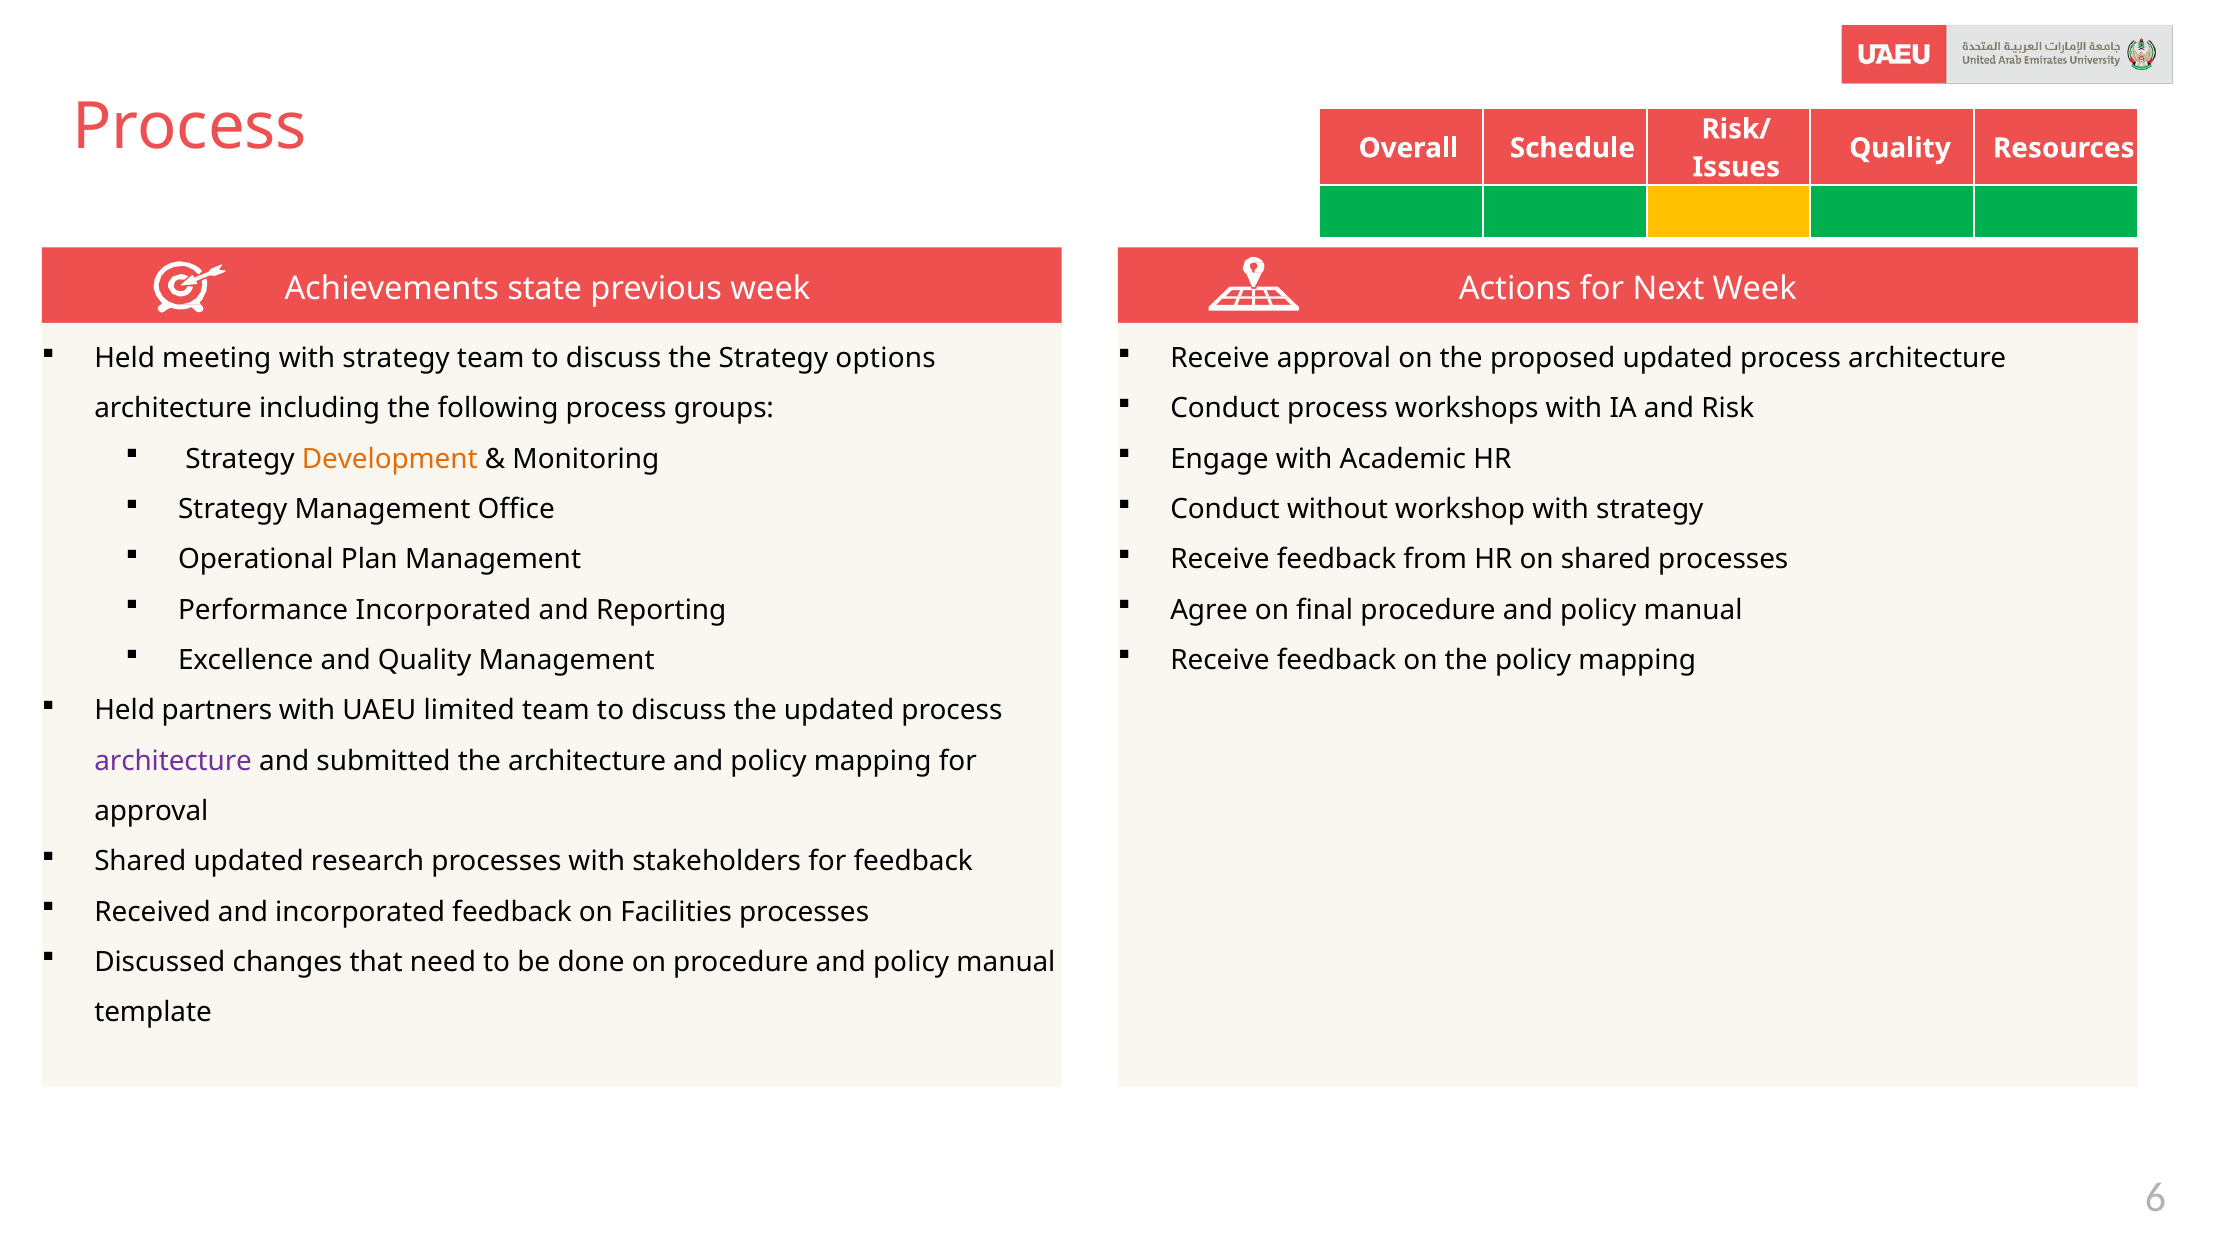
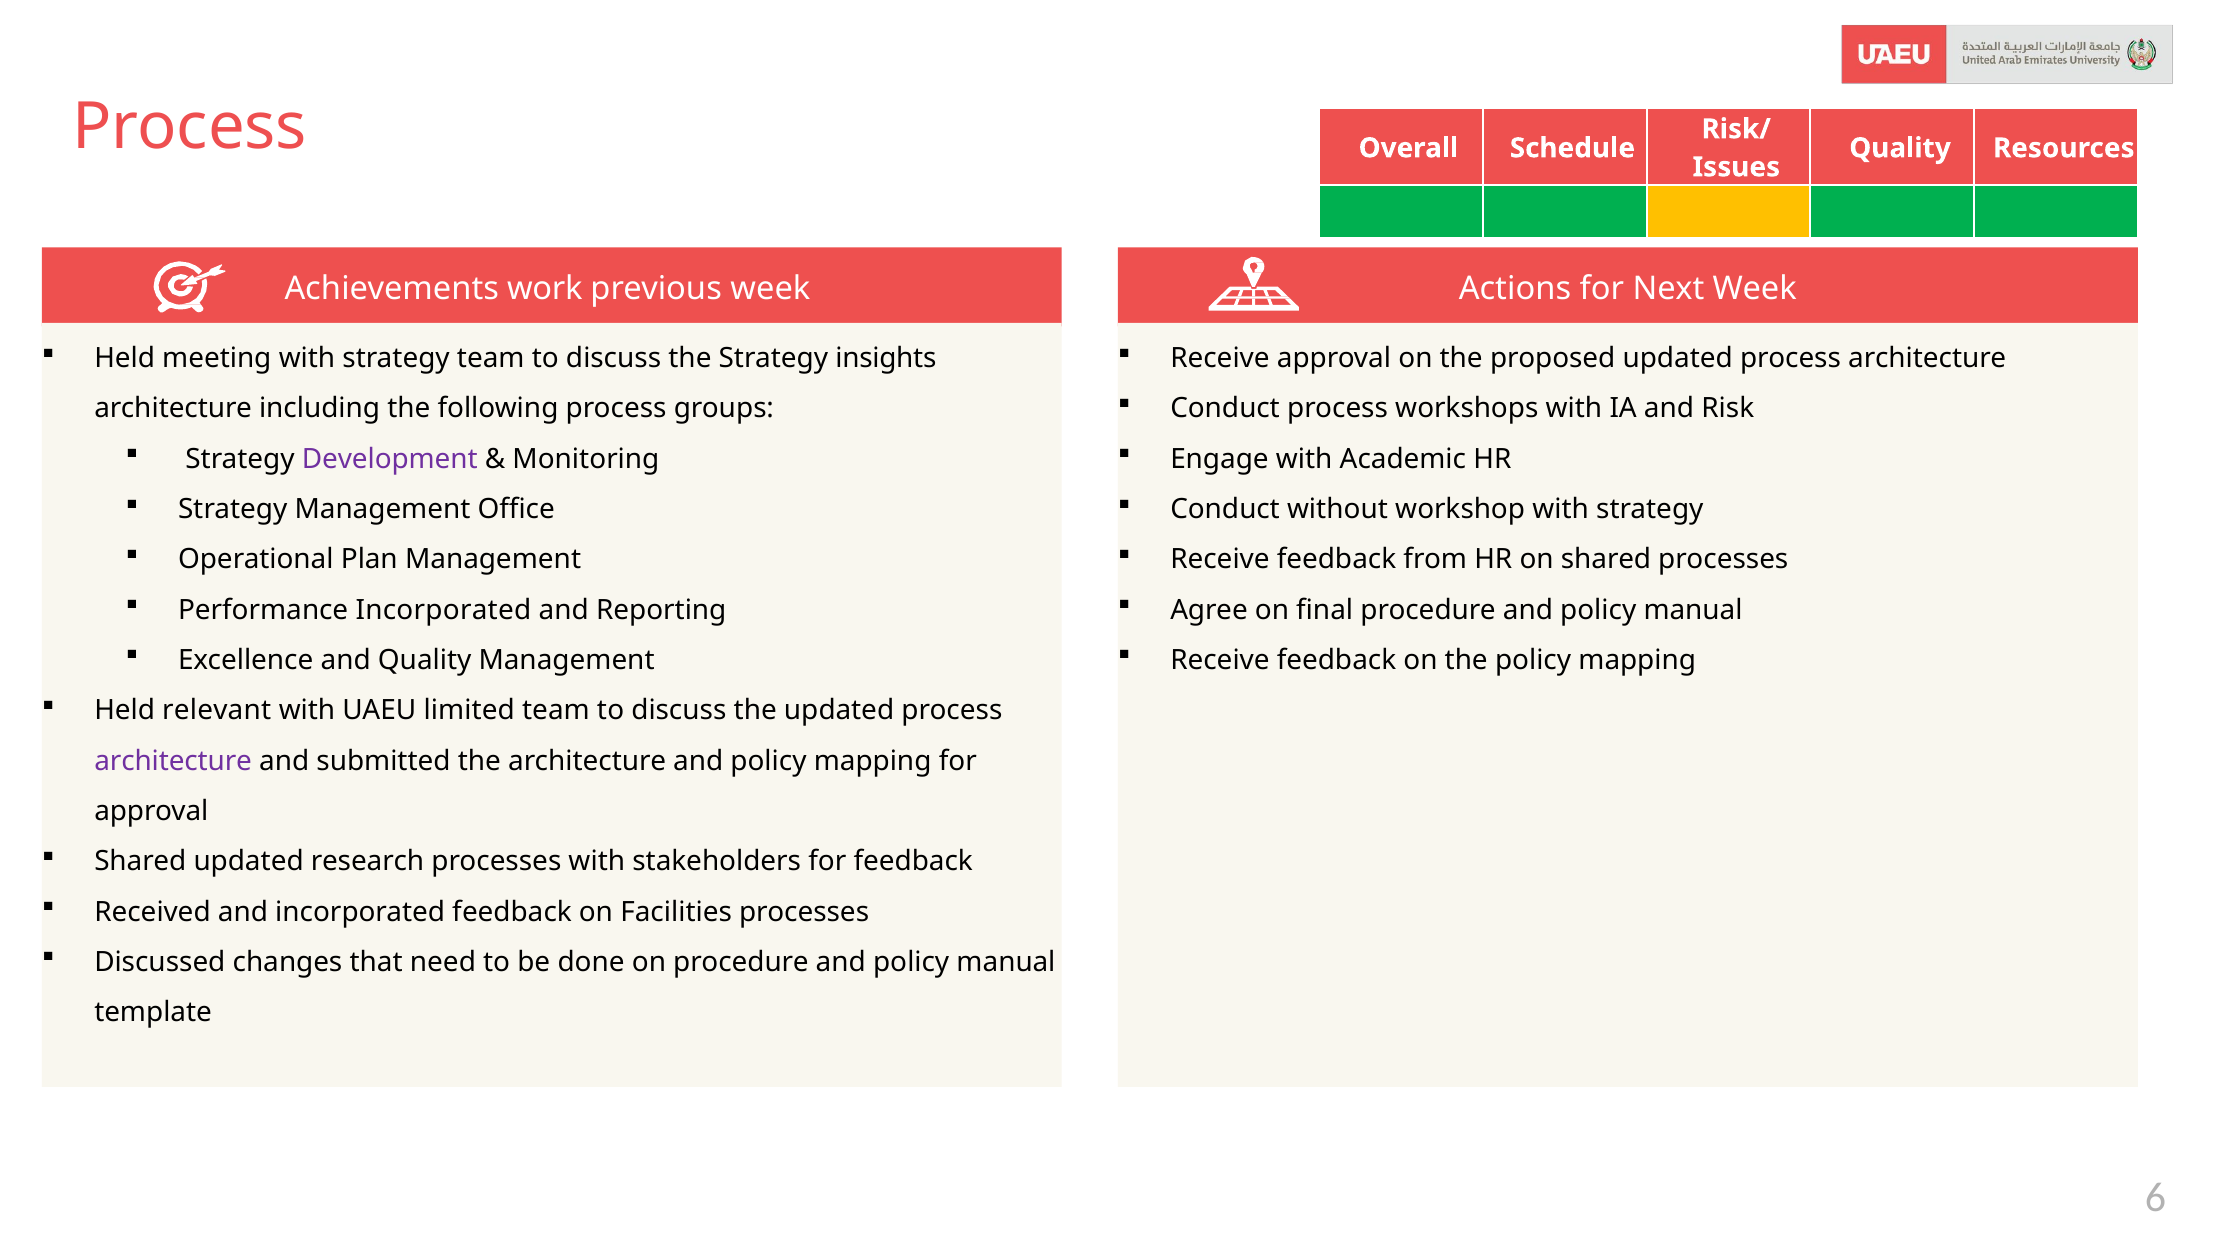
state: state -> work
options: options -> insights
Development colour: orange -> purple
partners: partners -> relevant
